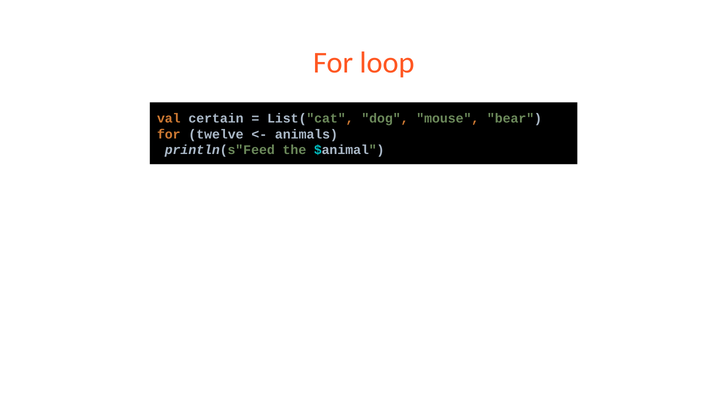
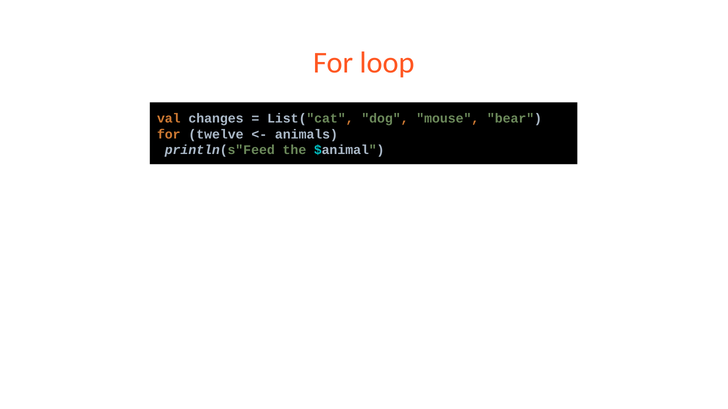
certain: certain -> changes
